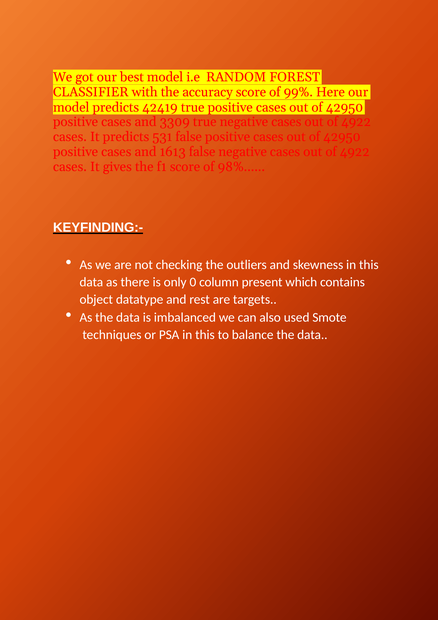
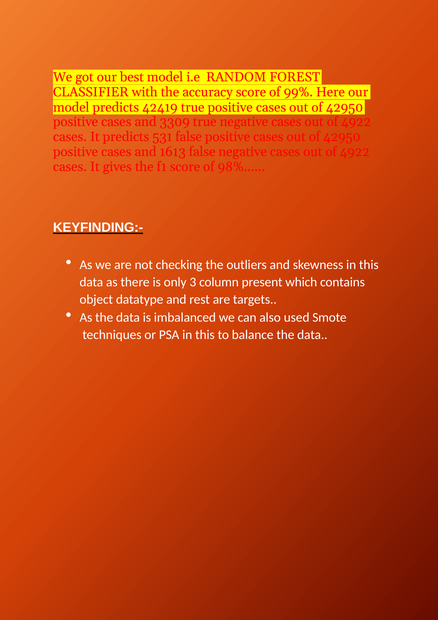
0: 0 -> 3
